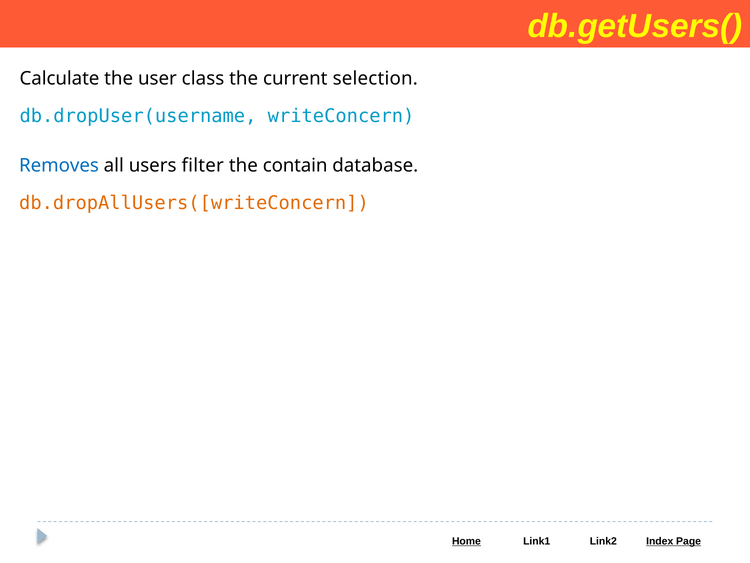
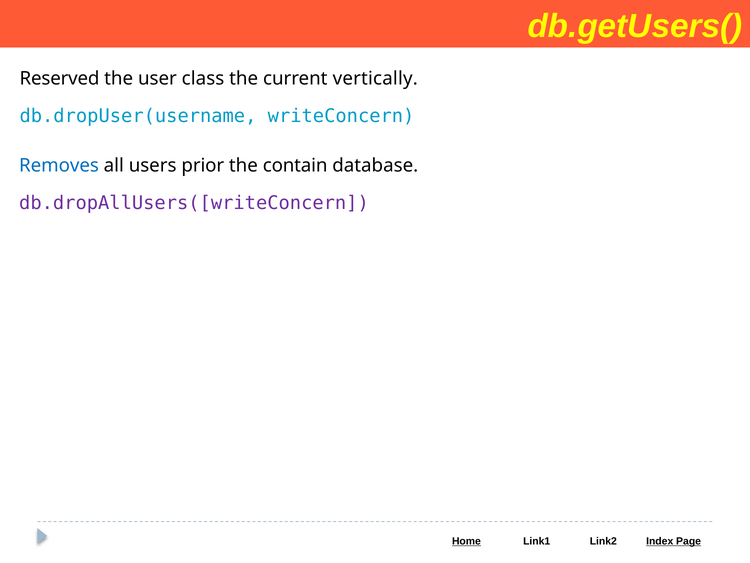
Calculate: Calculate -> Reserved
selection: selection -> vertically
filter: filter -> prior
db.dropAllUsers([writeConcern colour: orange -> purple
